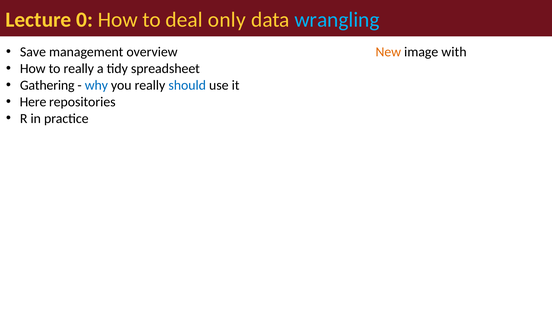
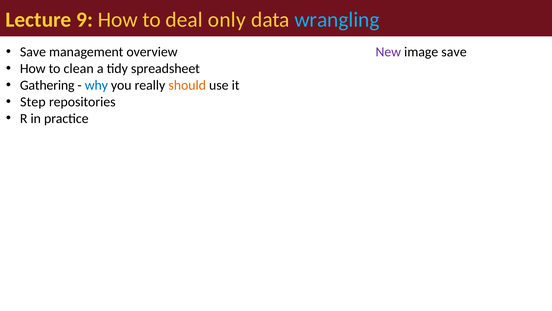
0: 0 -> 9
New colour: orange -> purple
image with: with -> save
to really: really -> clean
should colour: blue -> orange
Here: Here -> Step
